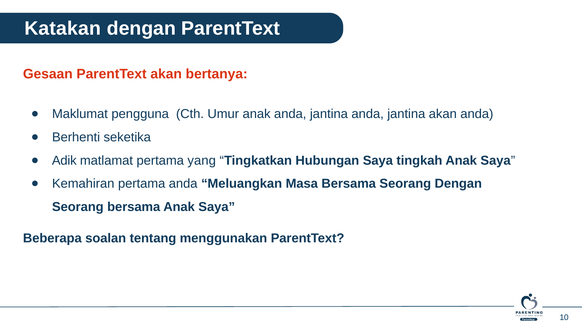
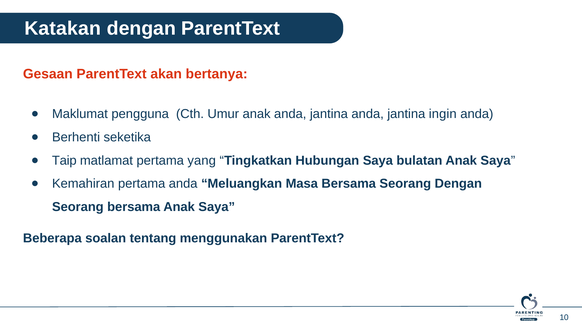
jantina akan: akan -> ingin
Adik: Adik -> Taip
tingkah: tingkah -> bulatan
